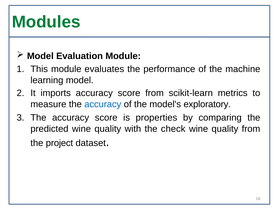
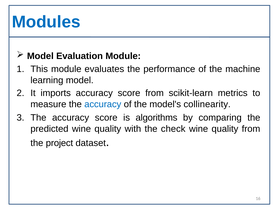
Modules colour: green -> blue
exploratory: exploratory -> collinearity
properties: properties -> algorithms
